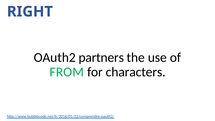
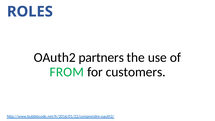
RIGHT: RIGHT -> ROLES
characters: characters -> customers
